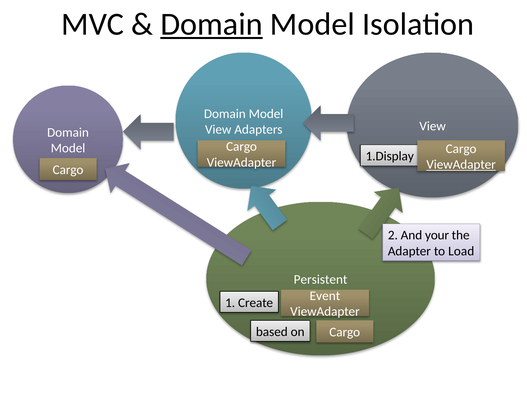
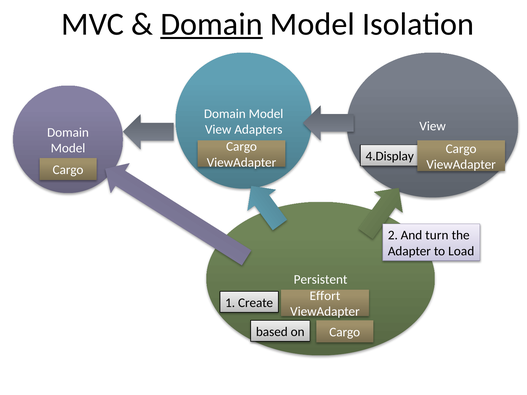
1.Display: 1.Display -> 4.Display
ViewAdapter at (461, 165) underline: present -> none
your: your -> turn
Event: Event -> Effort
